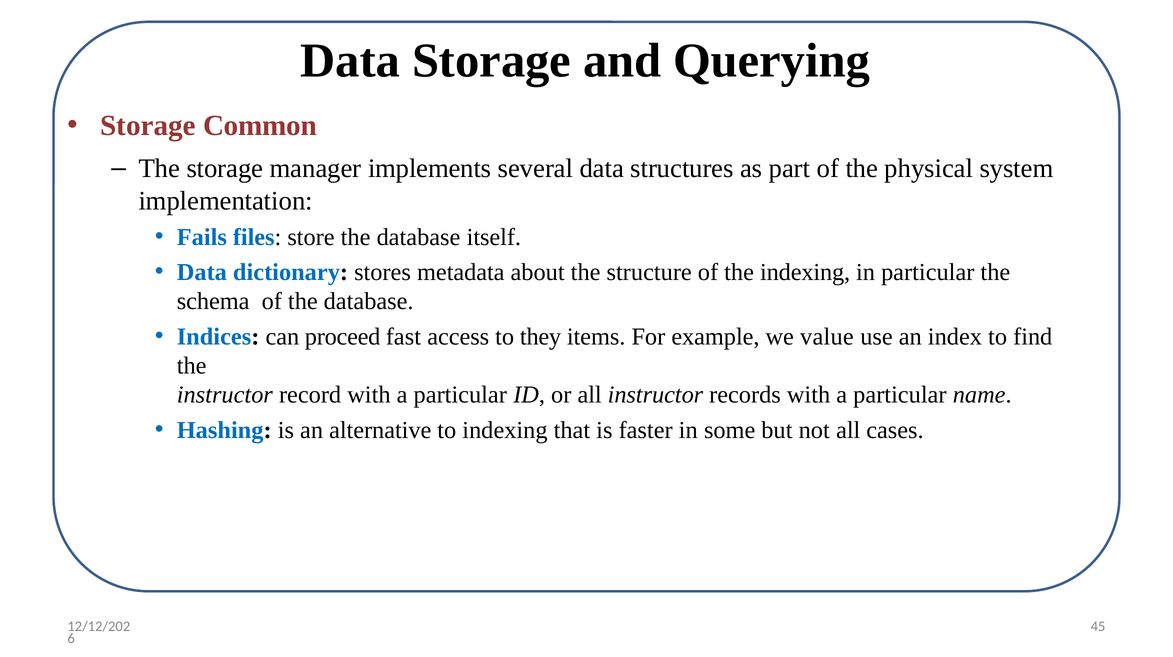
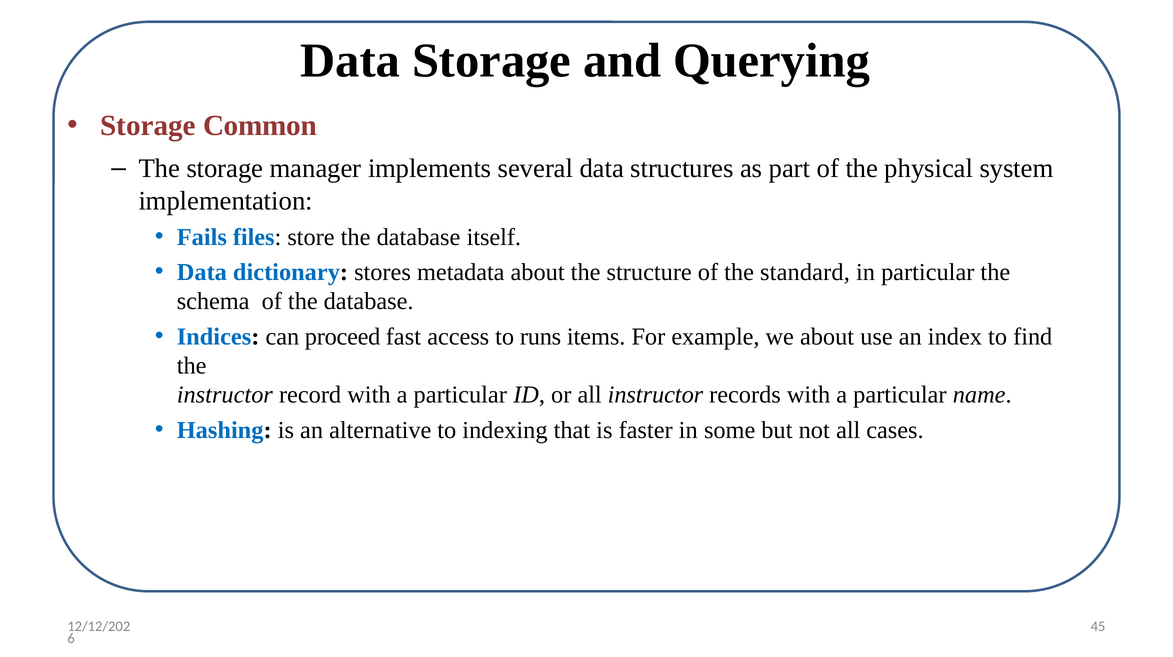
the indexing: indexing -> standard
they: they -> runs
we value: value -> about
